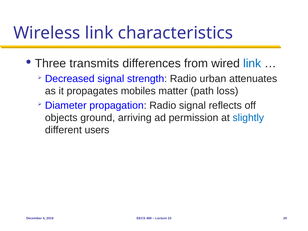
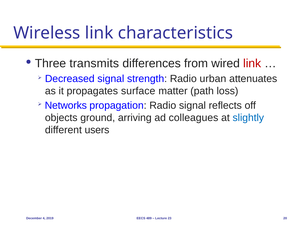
link at (252, 63) colour: blue -> red
mobiles: mobiles -> surface
Diameter: Diameter -> Networks
permission: permission -> colleagues
